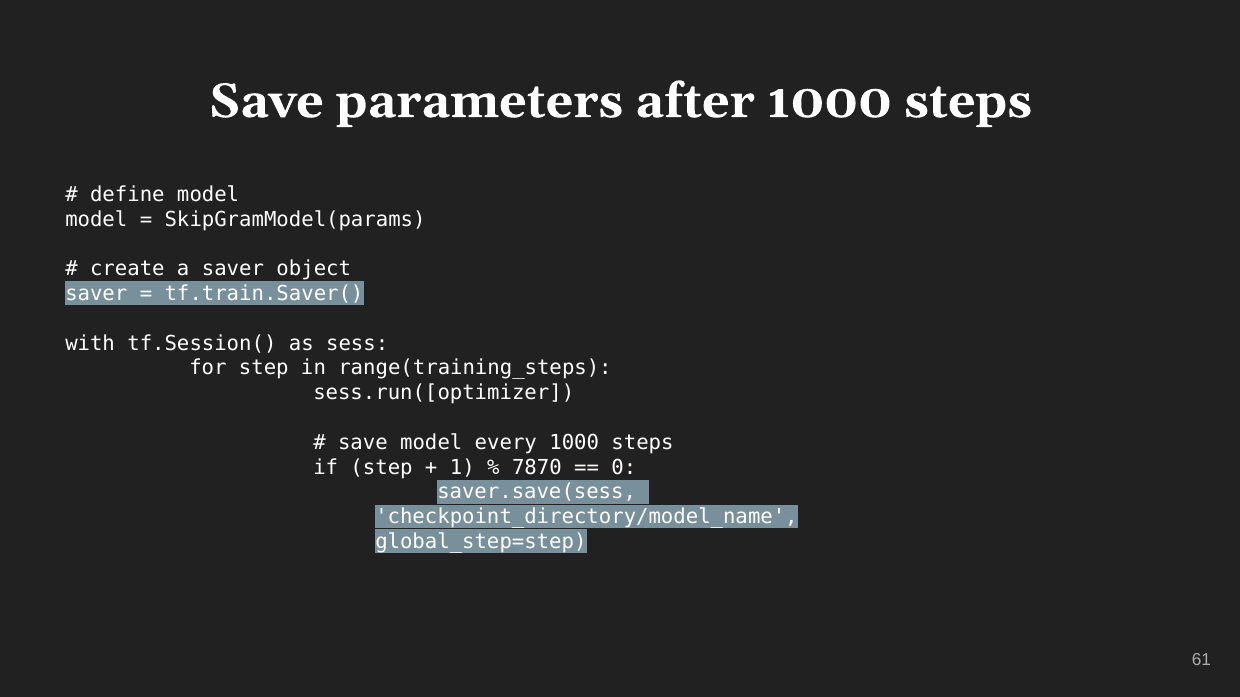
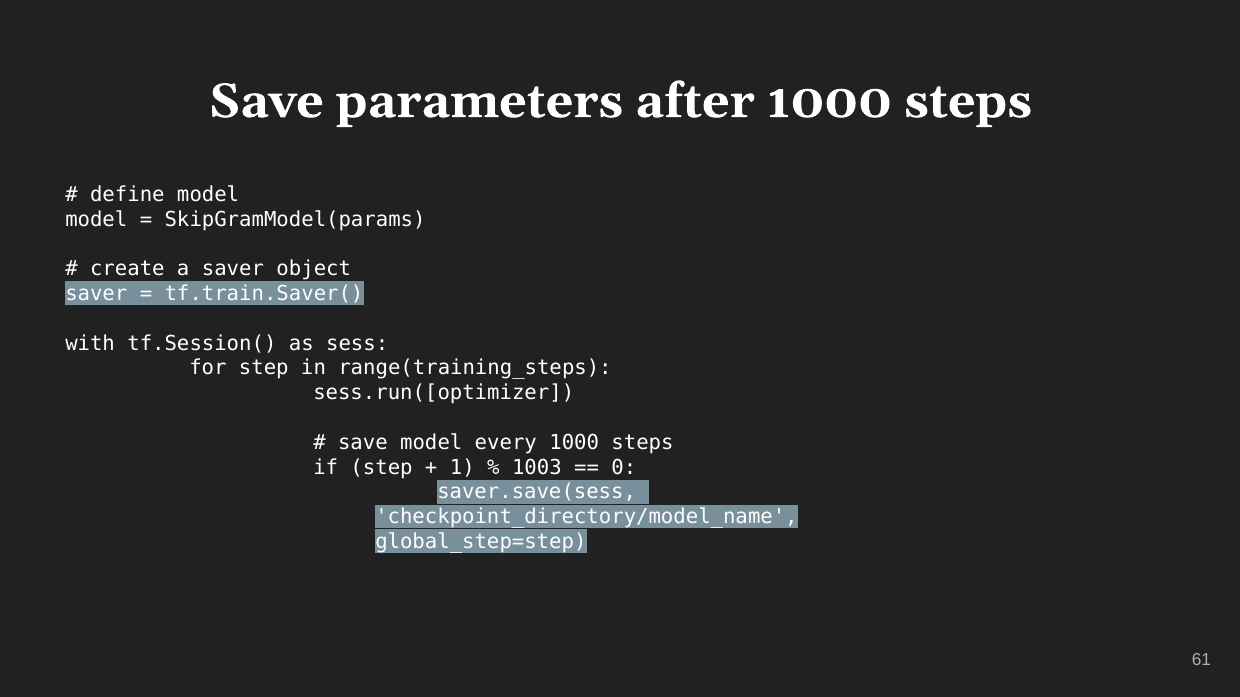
7870: 7870 -> 1003
